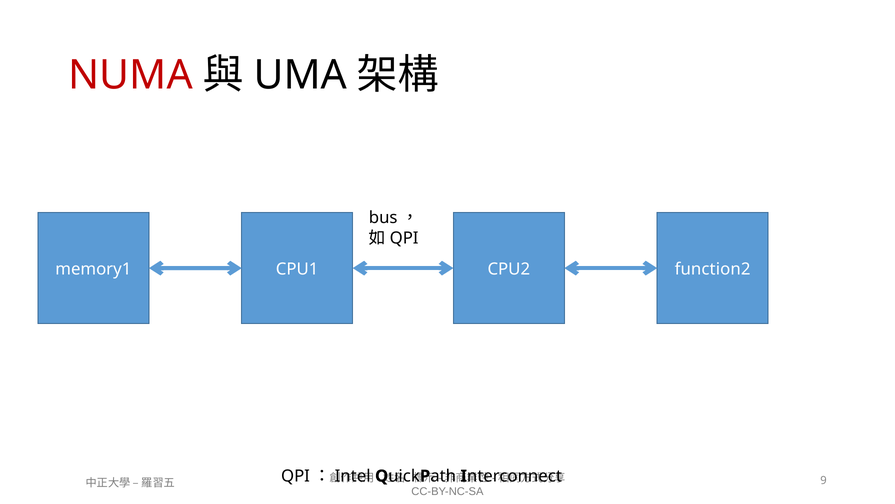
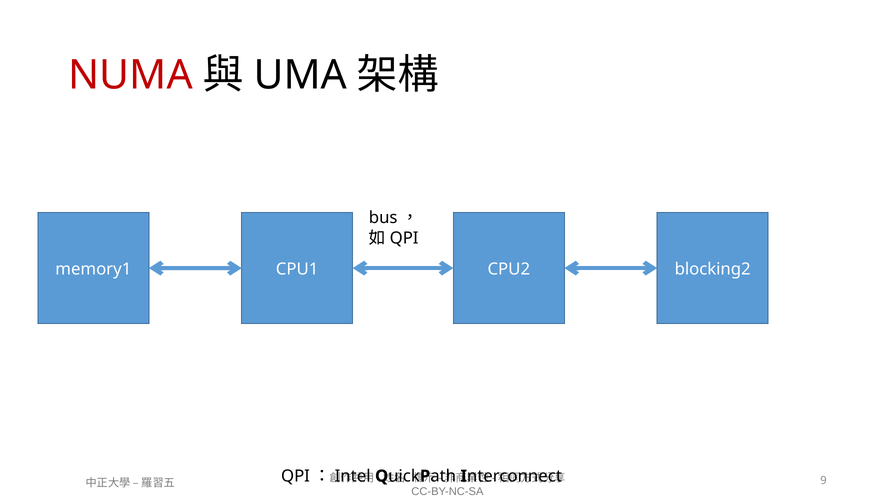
function2: function2 -> blocking2
